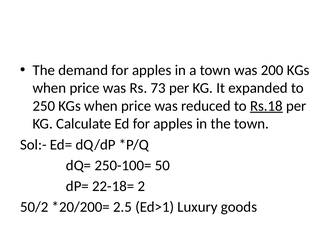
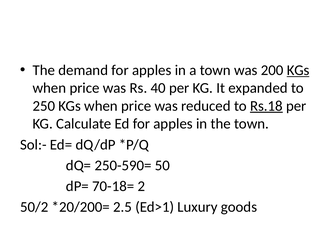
KGs at (298, 70) underline: none -> present
73: 73 -> 40
250-100=: 250-100= -> 250-590=
22-18=: 22-18= -> 70-18=
